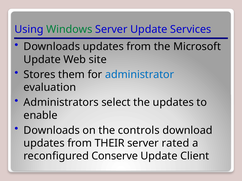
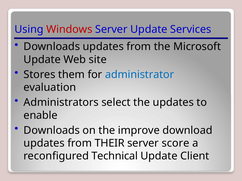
Windows colour: green -> red
controls: controls -> improve
rated: rated -> score
Conserve: Conserve -> Technical
